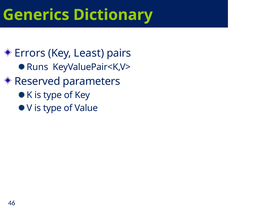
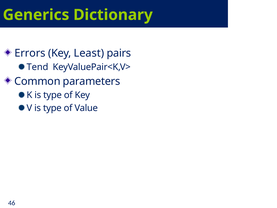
Runs: Runs -> Tend
Reserved: Reserved -> Common
